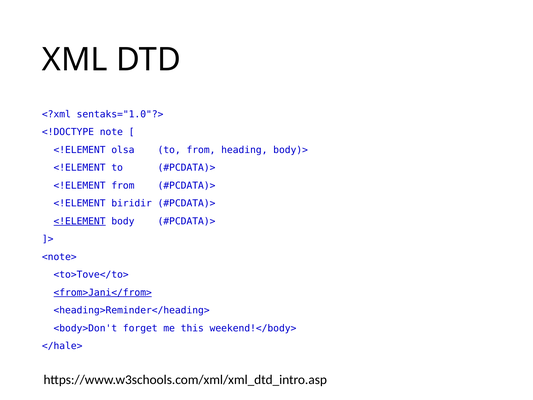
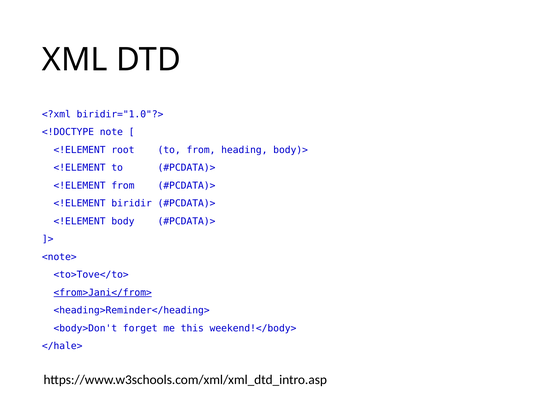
sentaks="1.0"?>: sentaks="1.0"?> -> biridir="1.0"?>
olsa: olsa -> root
<!ELEMENT at (80, 221) underline: present -> none
